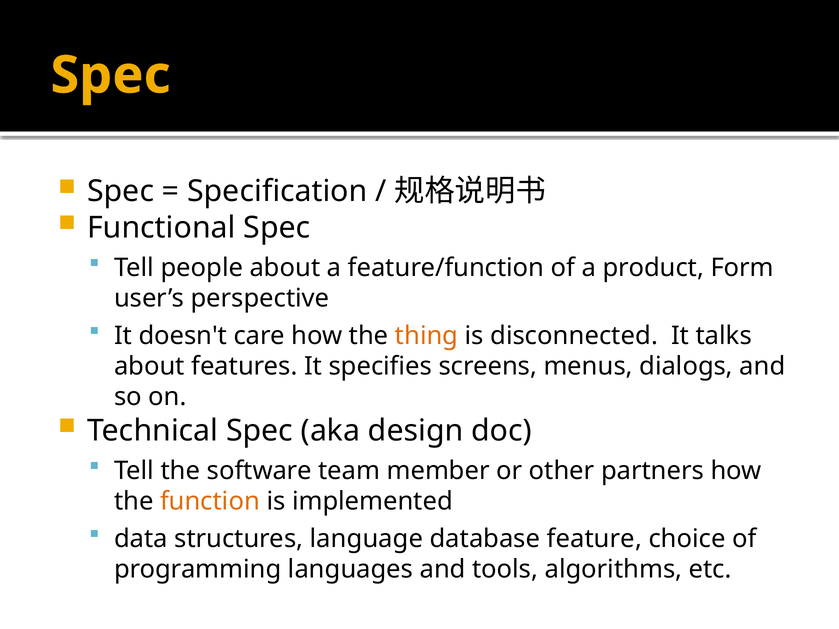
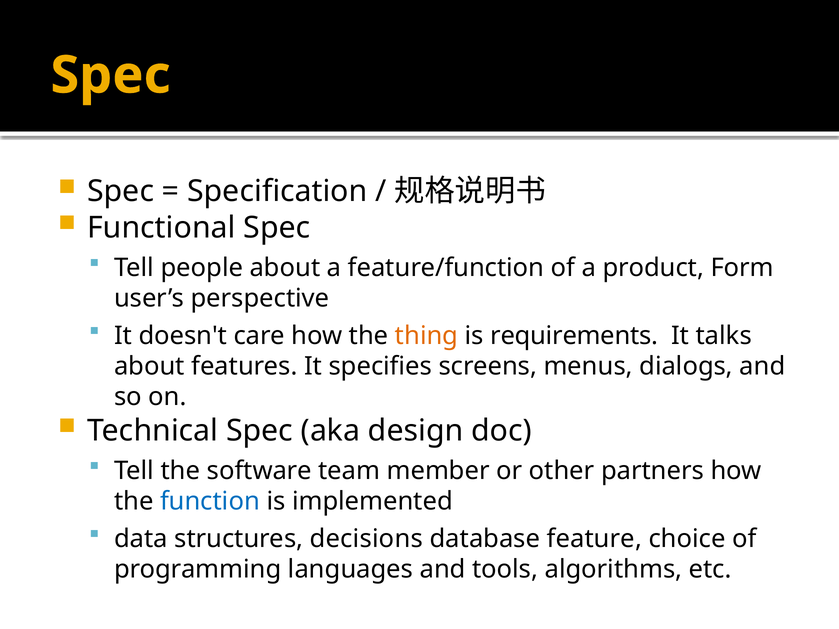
disconnected: disconnected -> requirements
function colour: orange -> blue
language: language -> decisions
